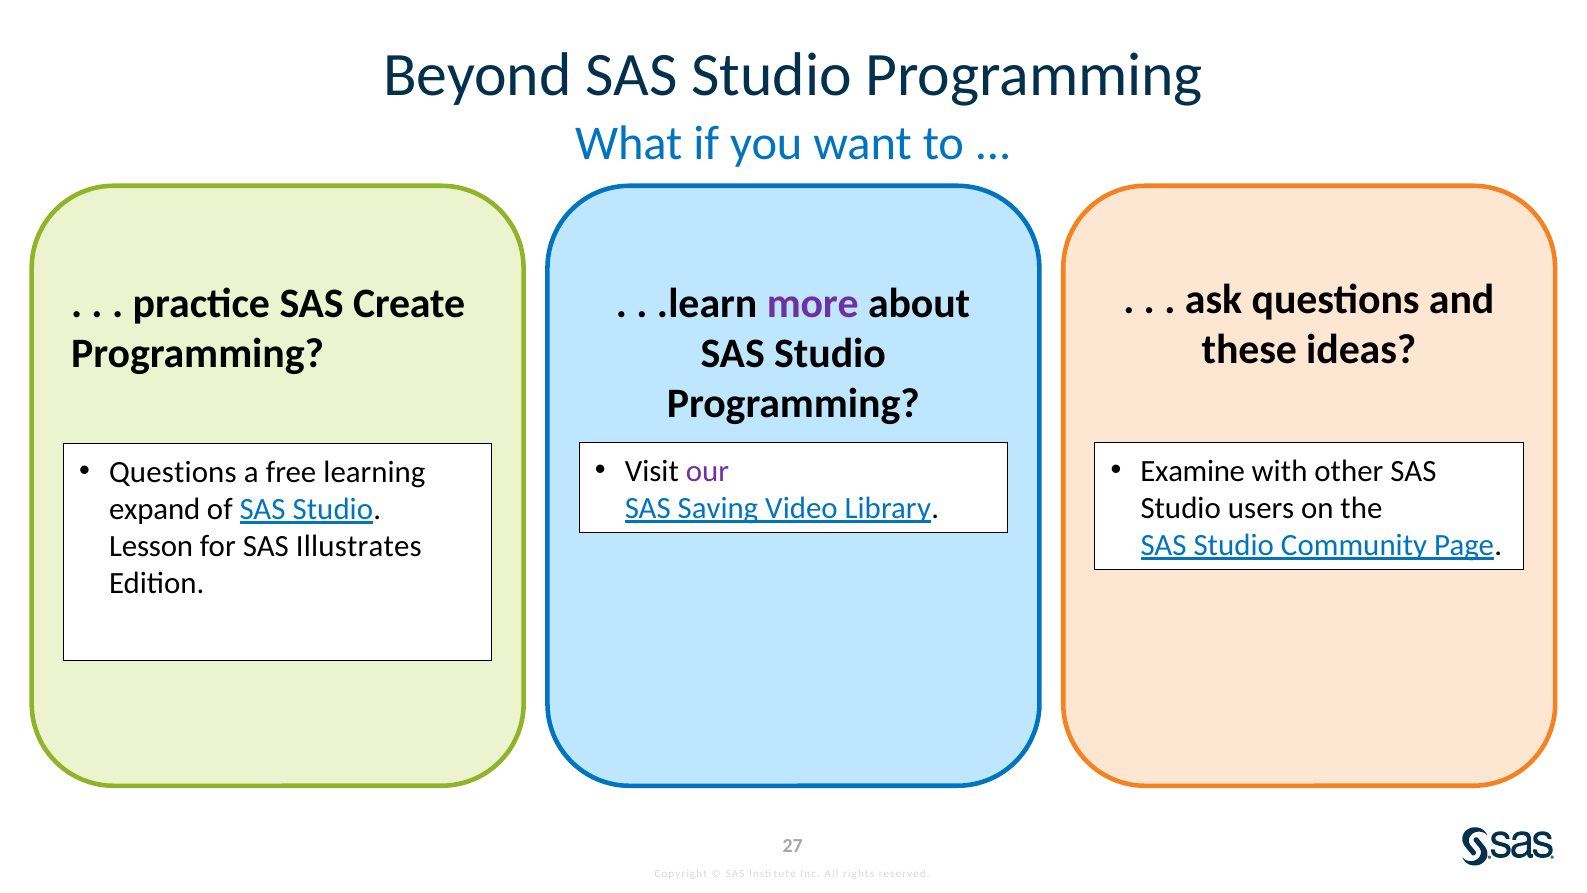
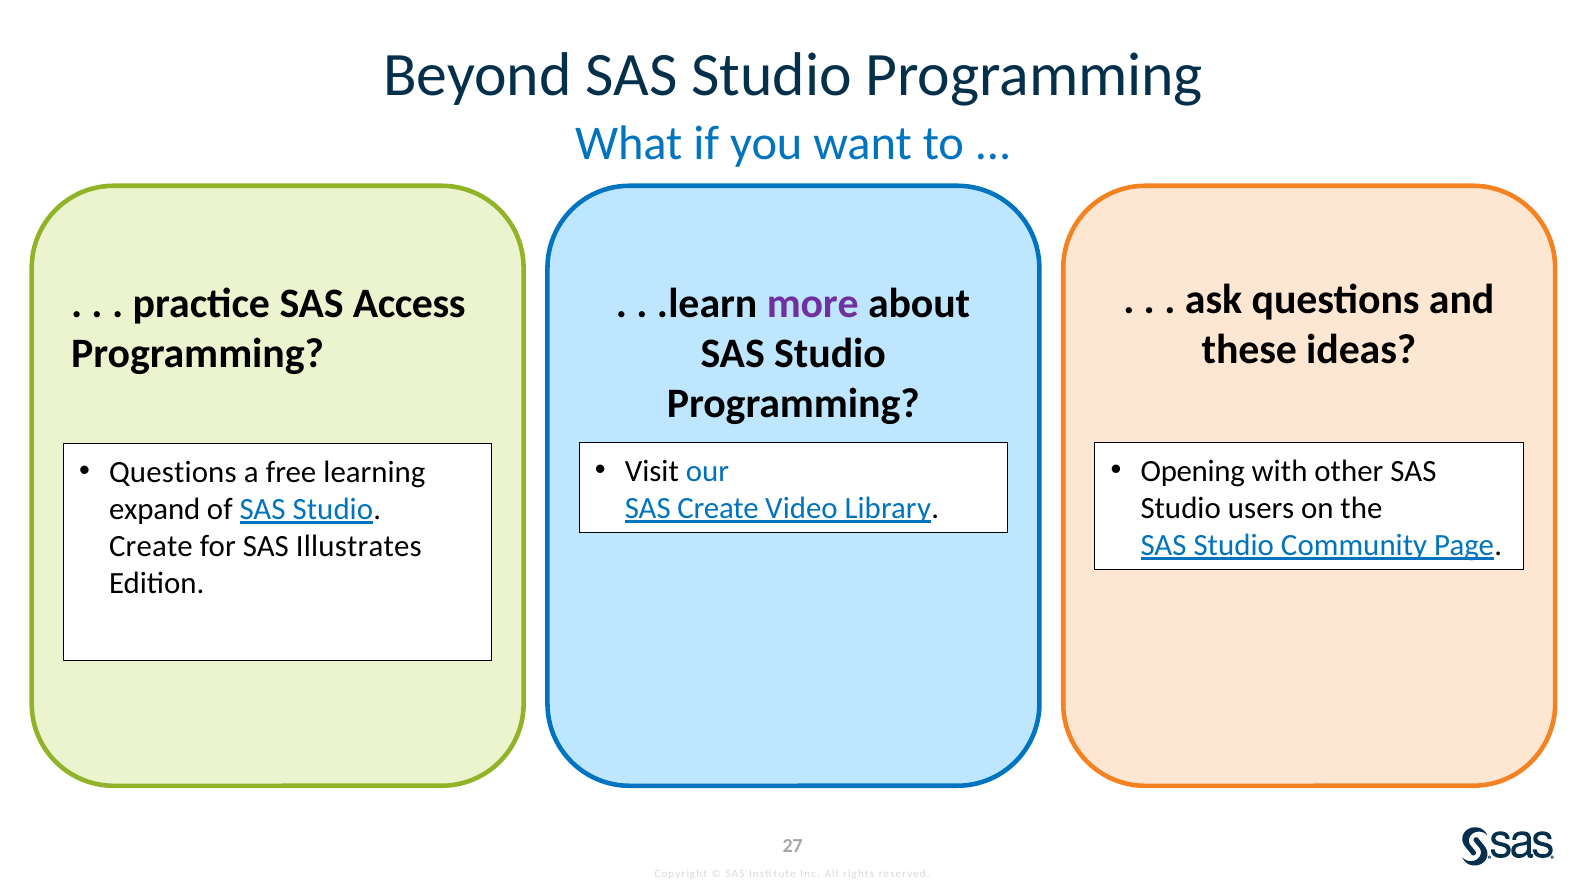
Create: Create -> Access
our colour: purple -> blue
Examine: Examine -> Opening
SAS Saving: Saving -> Create
Lesson at (151, 546): Lesson -> Create
